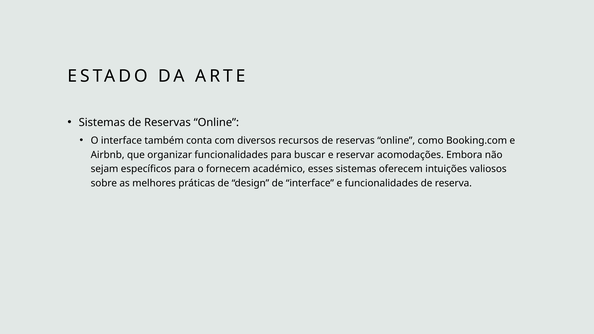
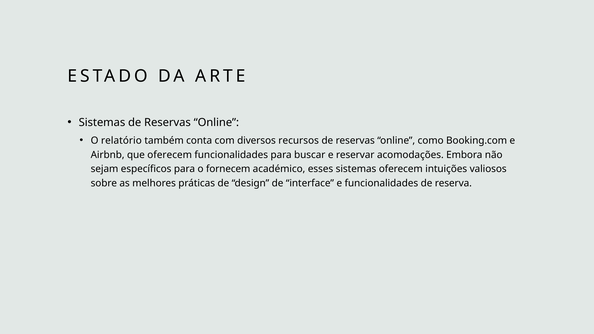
O interface: interface -> relatório
que organizar: organizar -> oferecem
